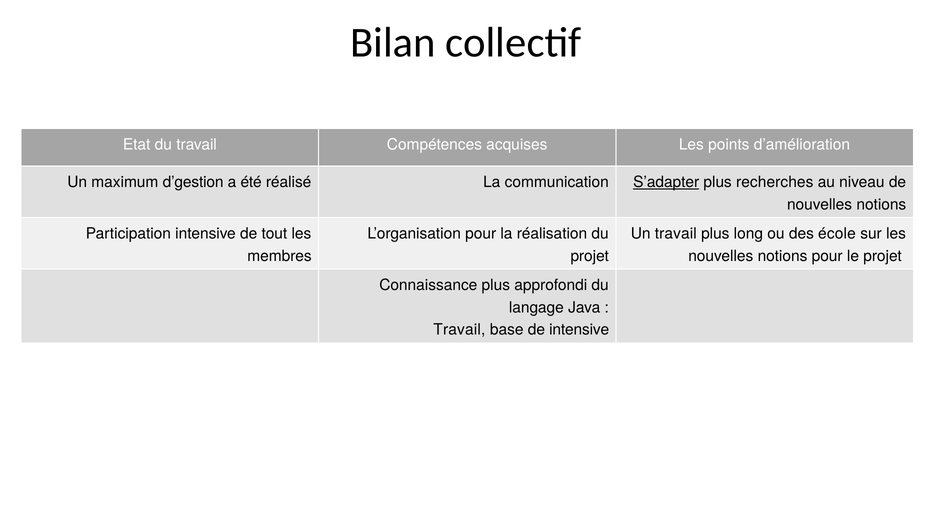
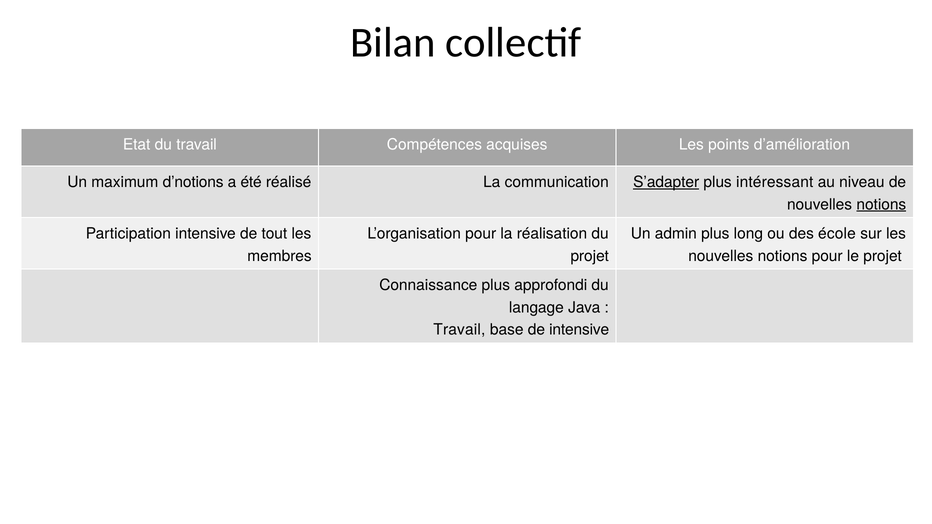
d’gestion: d’gestion -> d’notions
recherches: recherches -> intéressant
notions at (881, 205) underline: none -> present
Un travail: travail -> admin
